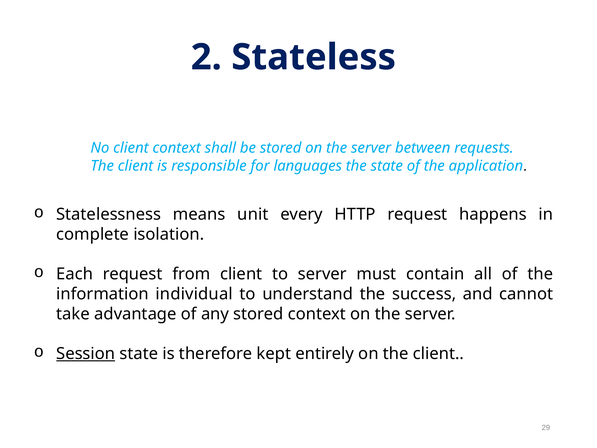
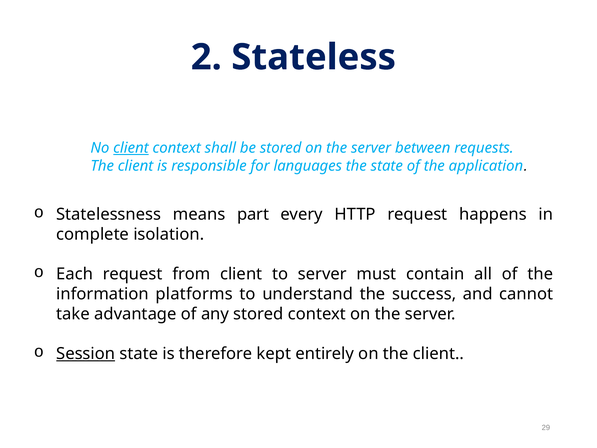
client at (131, 148) underline: none -> present
unit: unit -> part
individual: individual -> platforms
